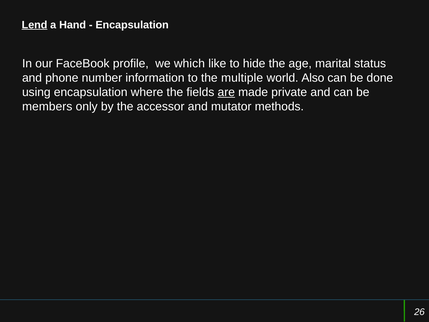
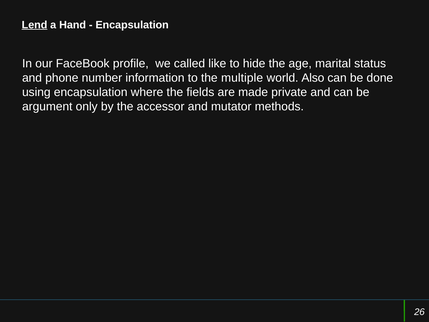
which: which -> called
are underline: present -> none
members: members -> argument
